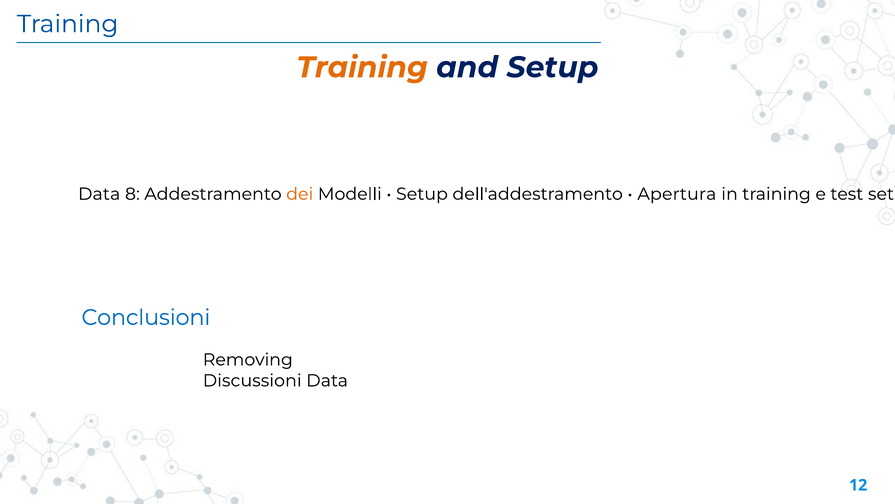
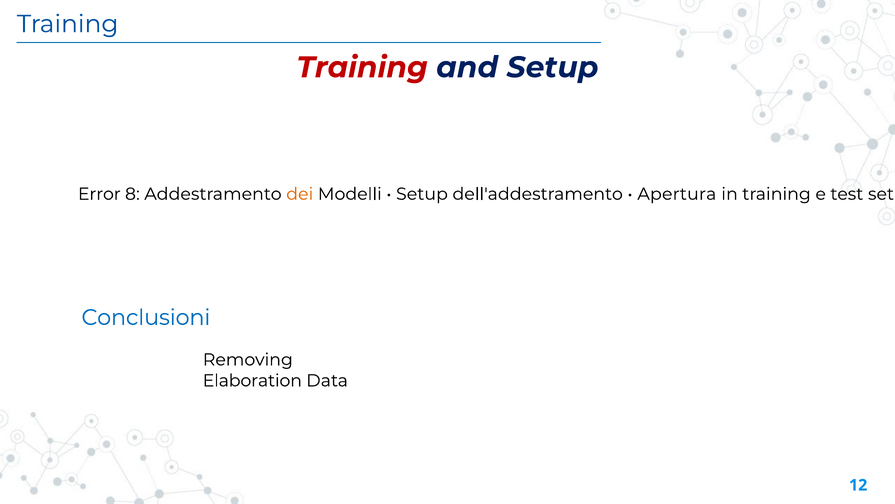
Training at (362, 67) colour: orange -> red
Data at (99, 194): Data -> Error
Discussioni: Discussioni -> Elaboration
